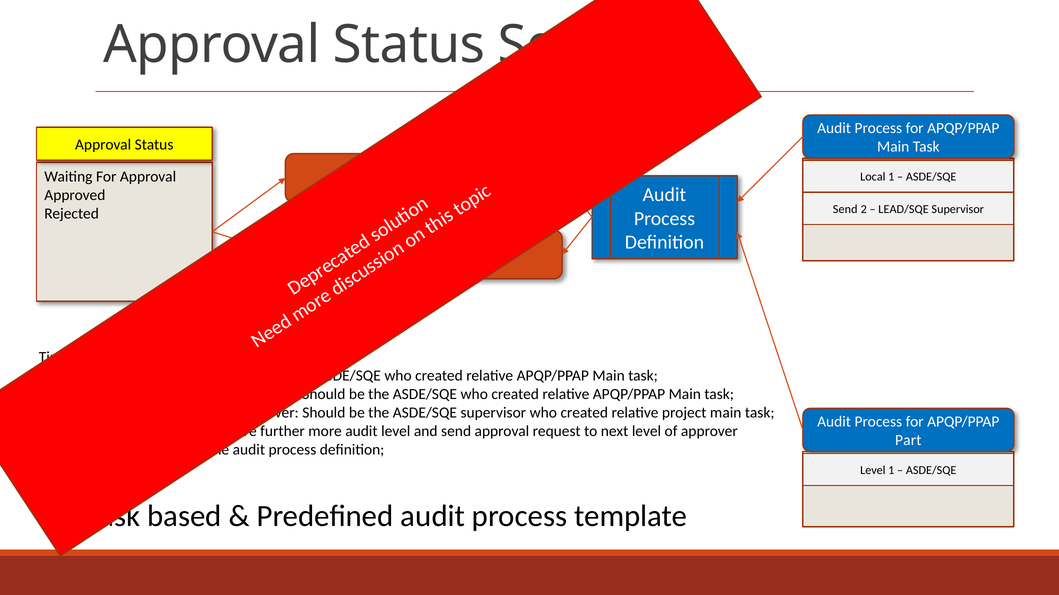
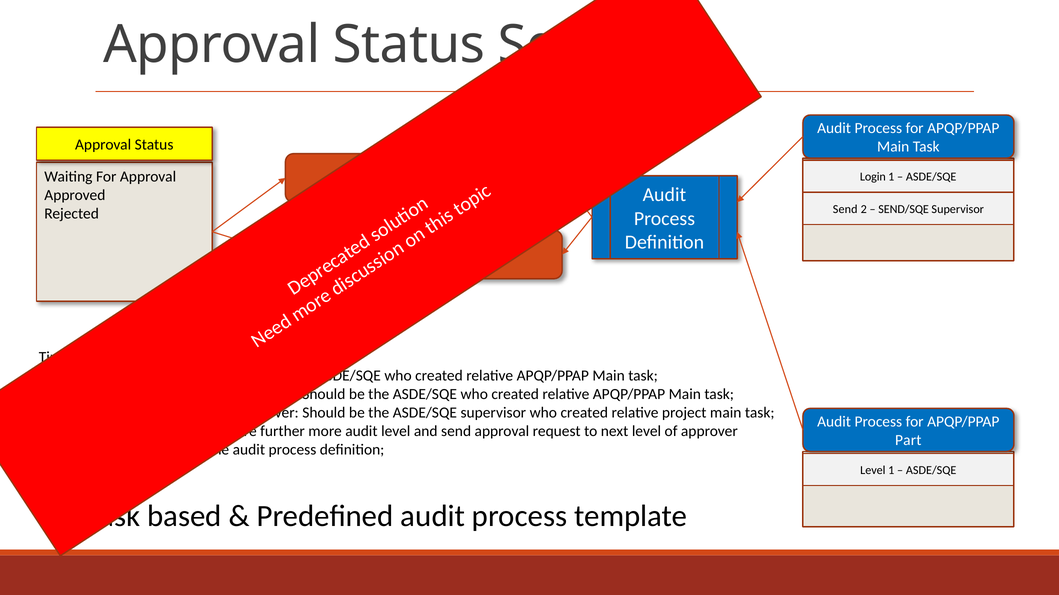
Local: Local -> Login
LEAD/SQE: LEAD/SQE -> SEND/SQE
